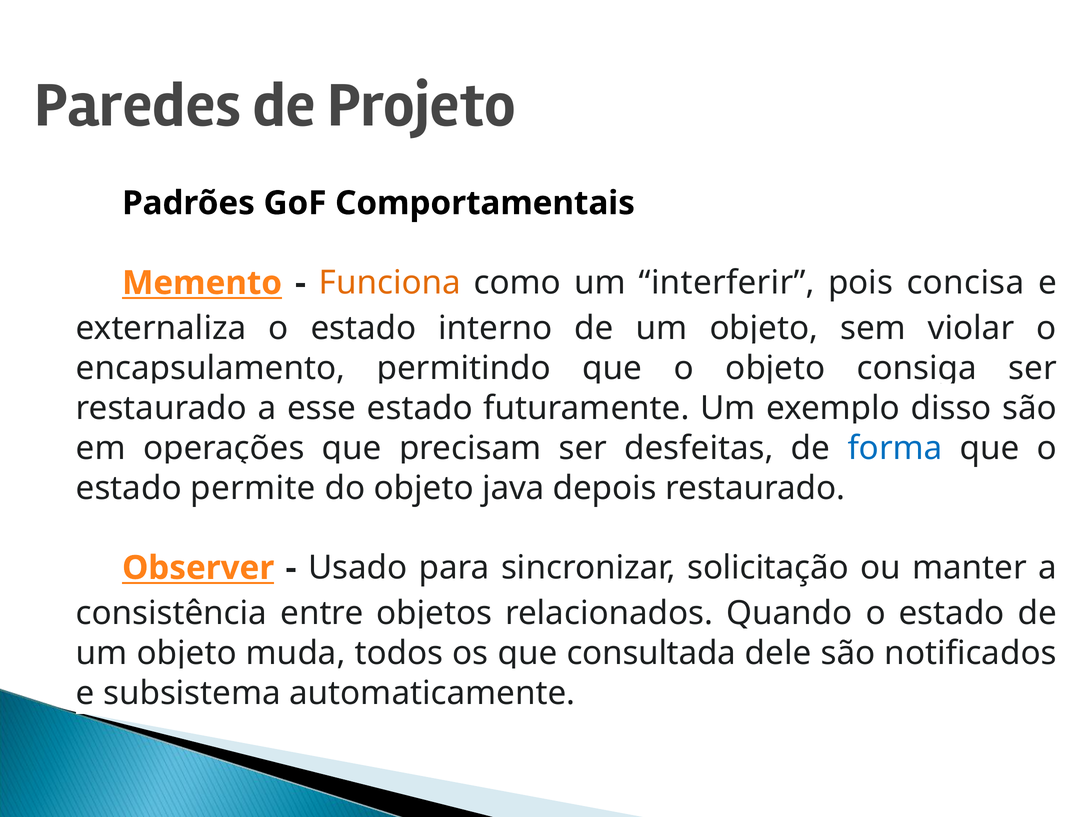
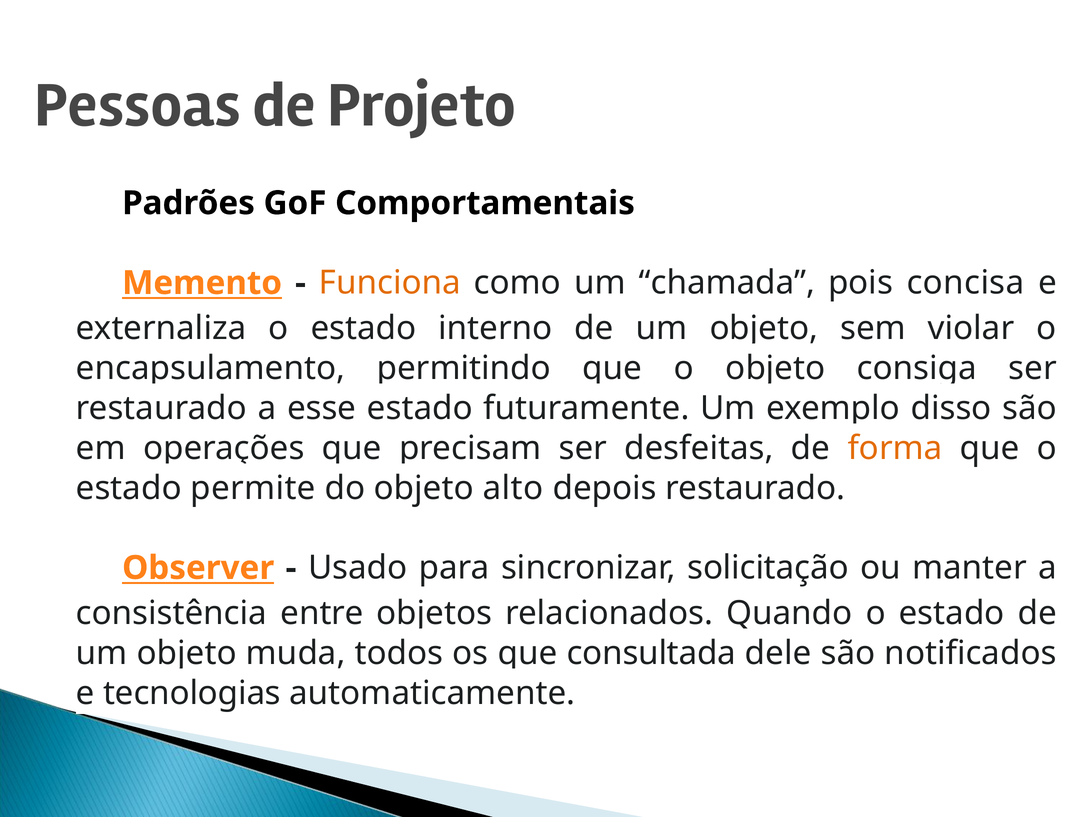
Paredes: Paredes -> Pessoas
interferir: interferir -> chamada
forma colour: blue -> orange
java: java -> alto
subsistema: subsistema -> tecnologias
